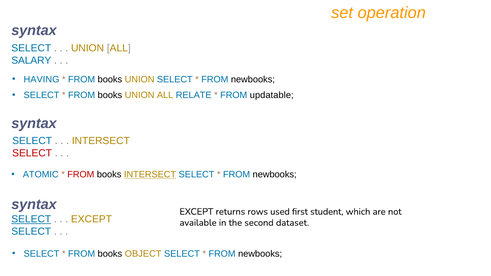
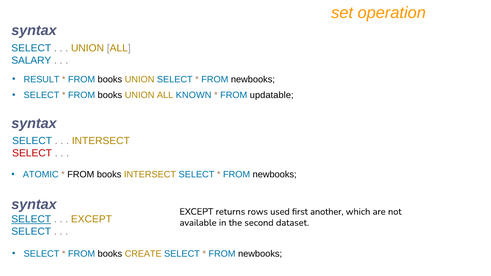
HAVING: HAVING -> RESULT
RELATE: RELATE -> KNOWN
FROM at (81, 175) colour: red -> black
INTERSECT at (150, 175) underline: present -> none
student: student -> another
OBJECT: OBJECT -> CREATE
